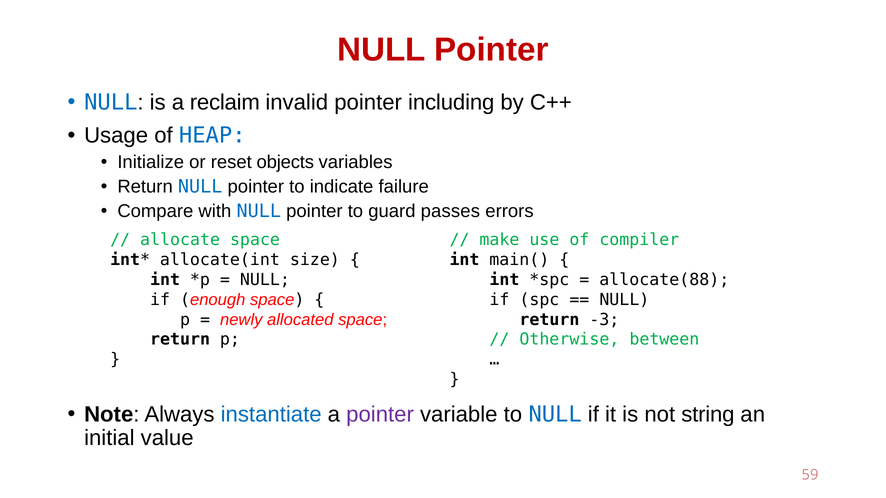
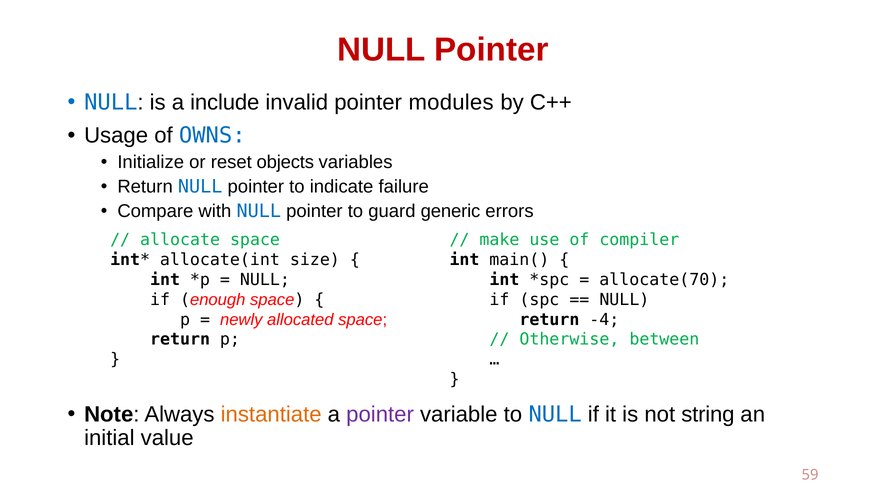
reclaim: reclaim -> include
including: including -> modules
HEAP: HEAP -> OWNS
passes: passes -> generic
allocate(88: allocate(88 -> allocate(70
-3: -3 -> -4
instantiate colour: blue -> orange
